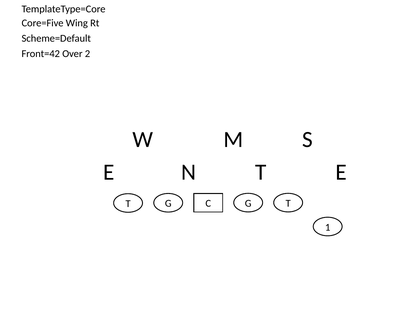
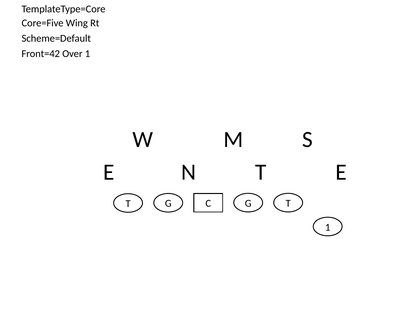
Over 2: 2 -> 1
